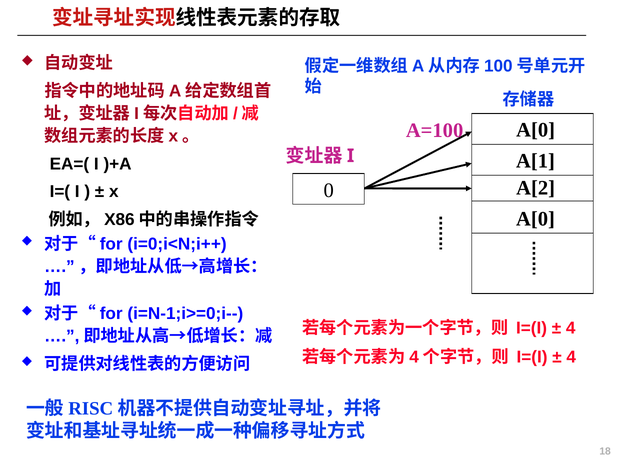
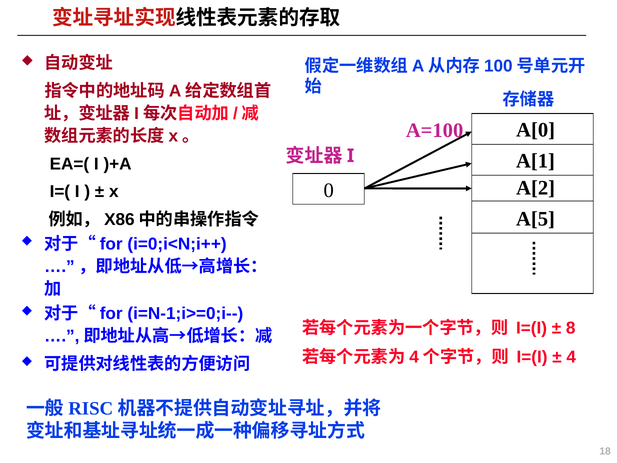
A[0 at (536, 219): A[0 -> A[5
4 at (571, 328): 4 -> 8
